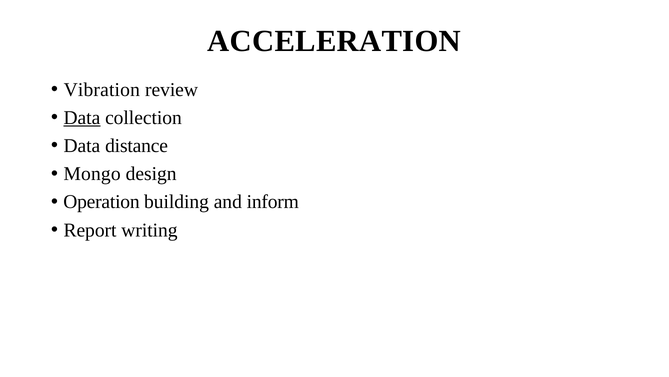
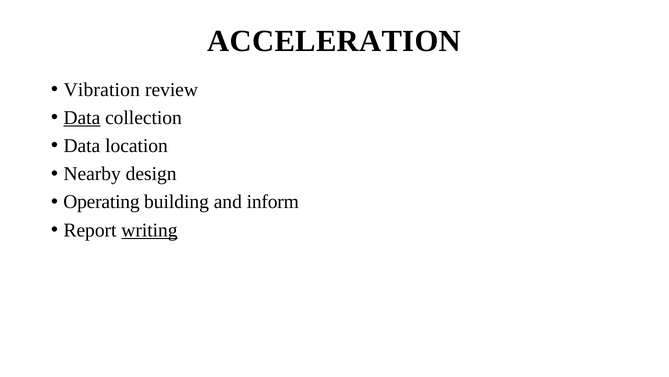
distance: distance -> location
Mongo: Mongo -> Nearby
Operation: Operation -> Operating
writing underline: none -> present
